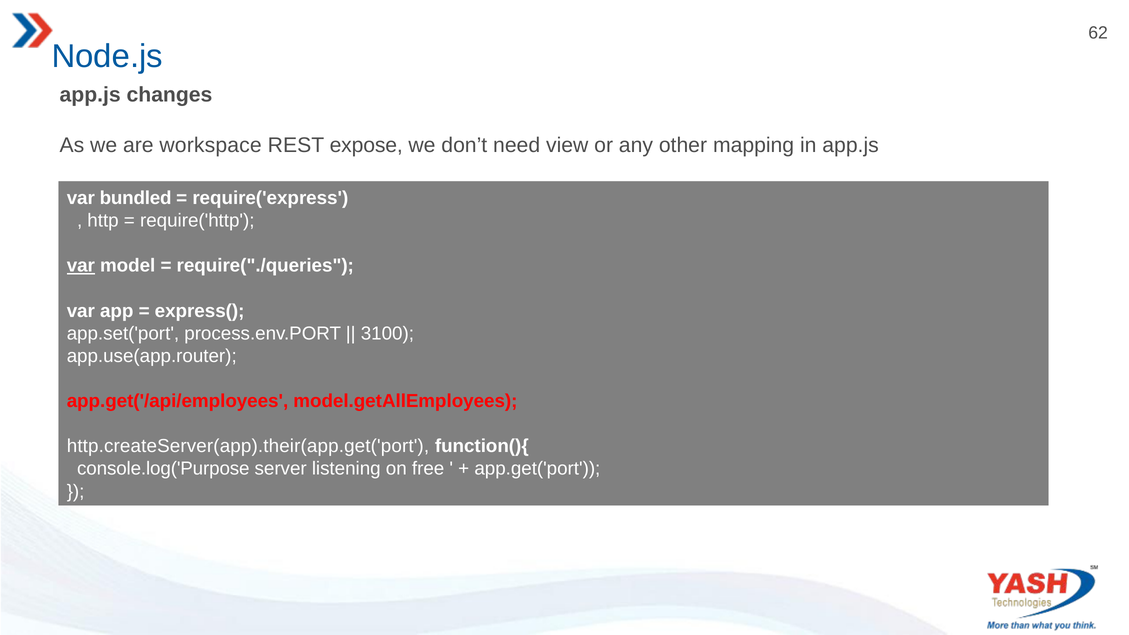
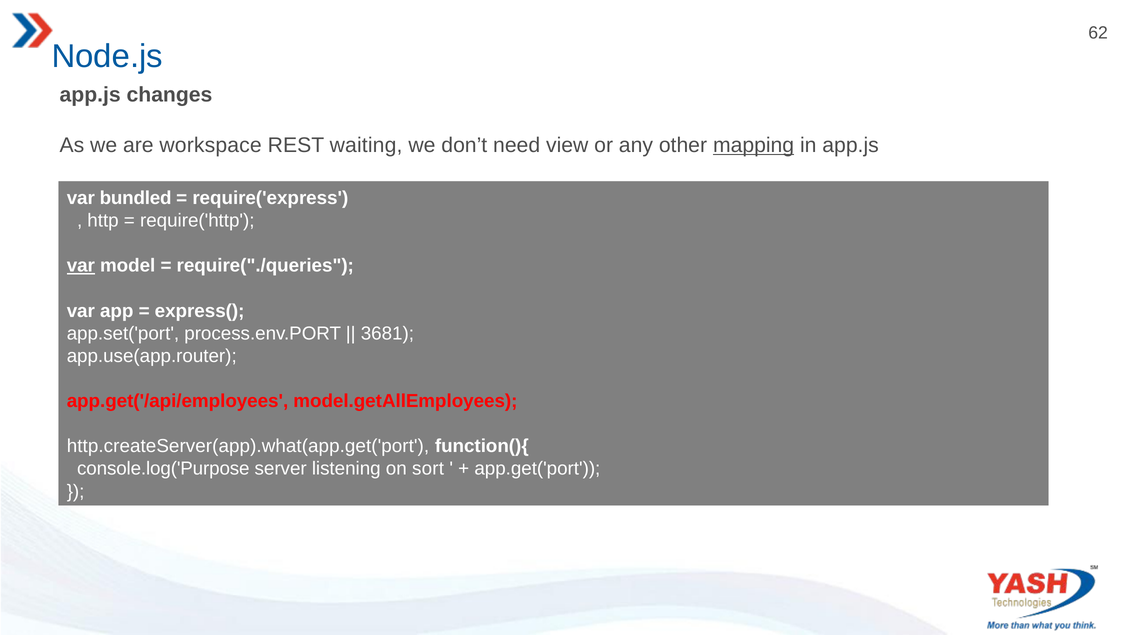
expose: expose -> waiting
mapping underline: none -> present
3100: 3100 -> 3681
http.createServer(app).their(app.get('port: http.createServer(app).their(app.get('port -> http.createServer(app).what(app.get('port
free: free -> sort
